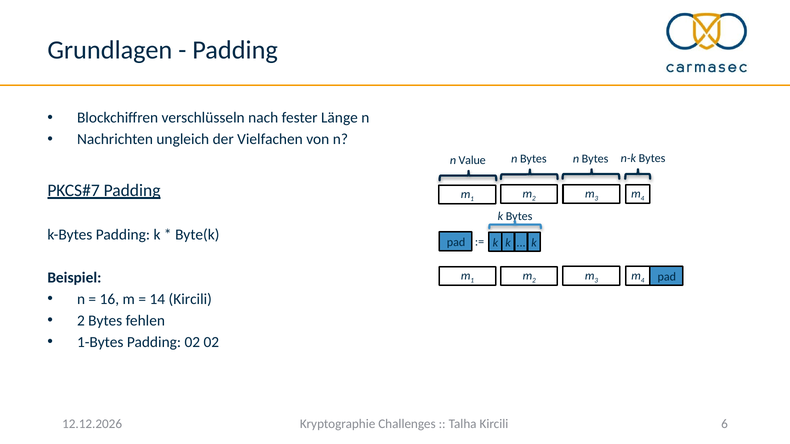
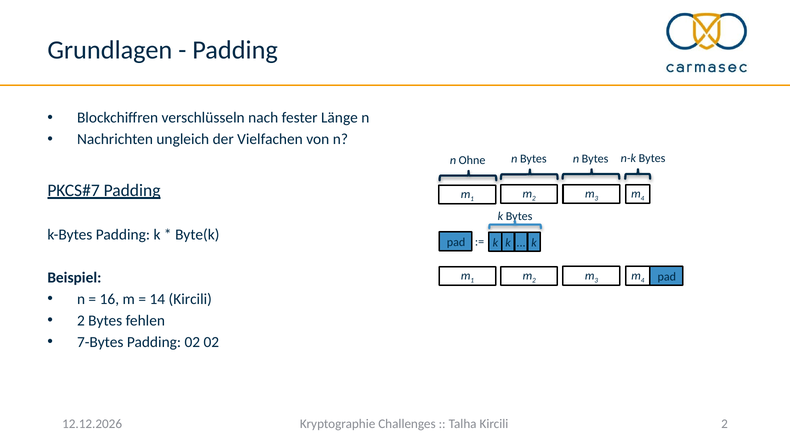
Value: Value -> Ohne
1-Bytes: 1-Bytes -> 7-Bytes
Kircili 6: 6 -> 2
